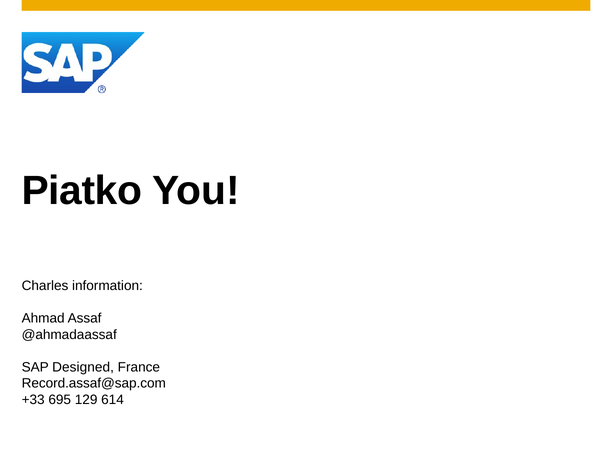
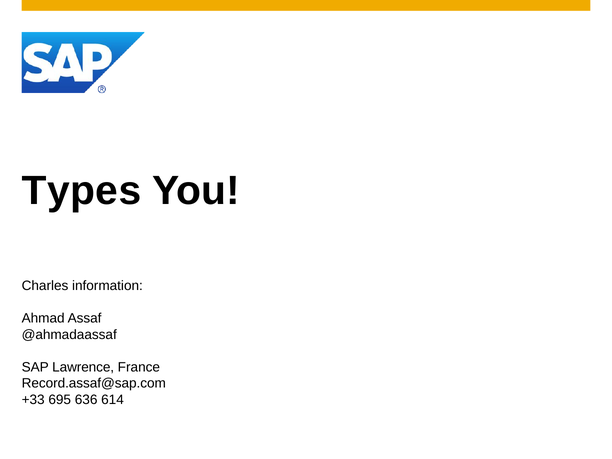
Piatko: Piatko -> Types
Designed: Designed -> Lawrence
129: 129 -> 636
